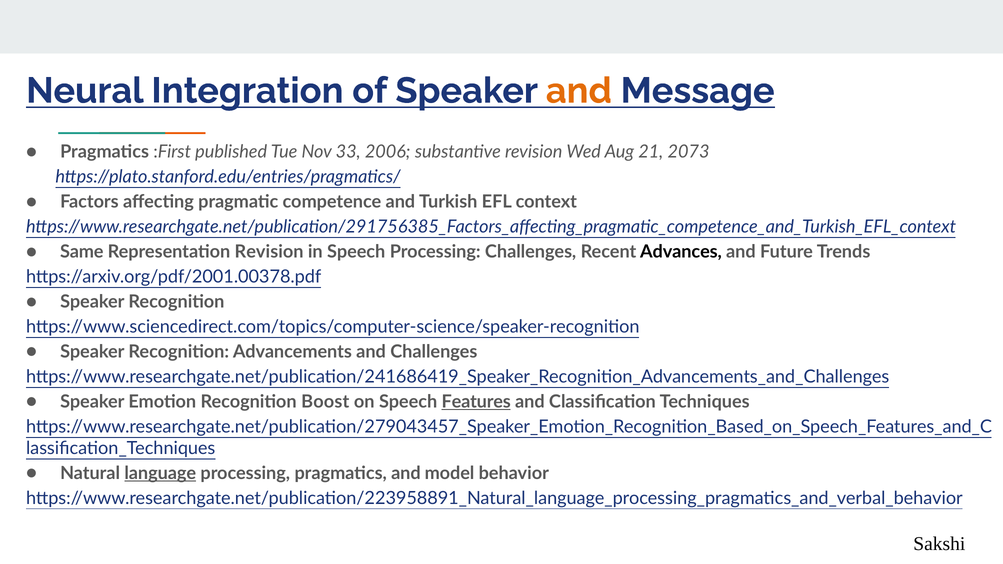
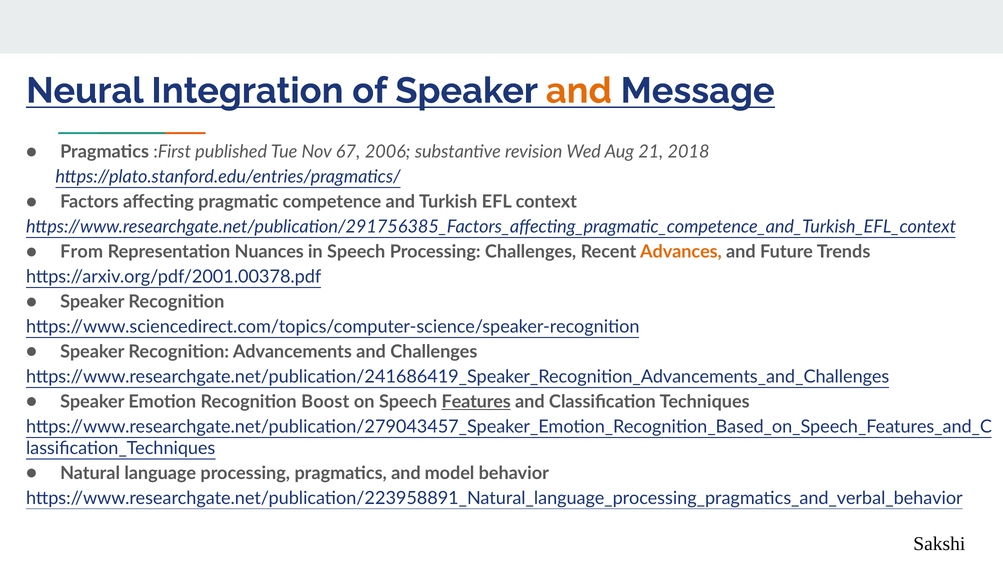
33: 33 -> 67
2073: 2073 -> 2018
Same: Same -> From
Representation Revision: Revision -> Nuances
Advances colour: black -> orange
language underline: present -> none
